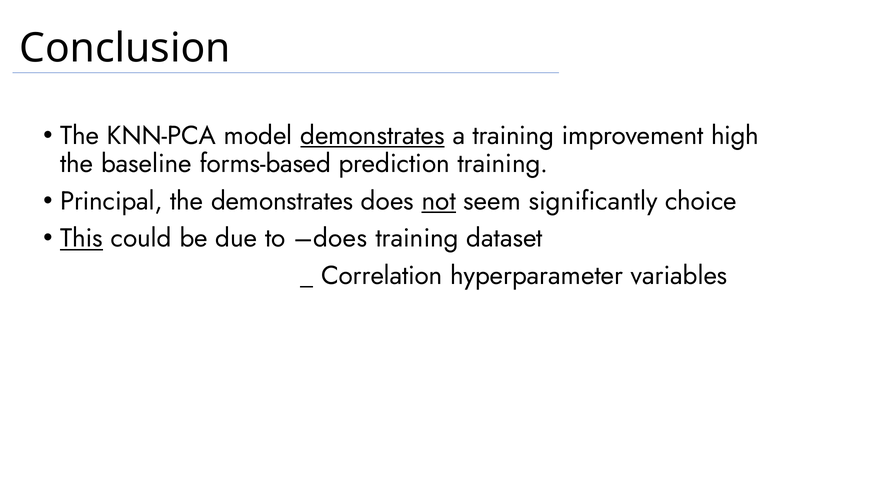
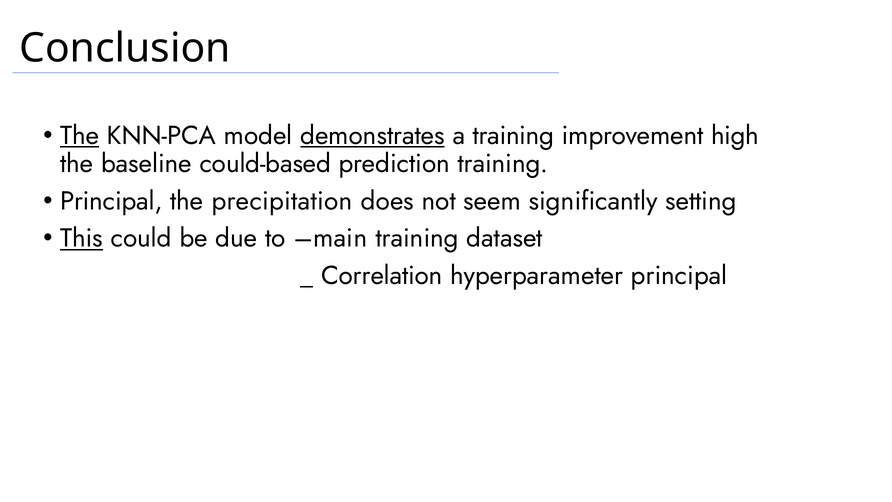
The at (80, 135) underline: none -> present
forms-based: forms-based -> could-based
the demonstrates: demonstrates -> precipitation
not underline: present -> none
choice: choice -> setting
to does: does -> main
hyperparameter variables: variables -> principal
